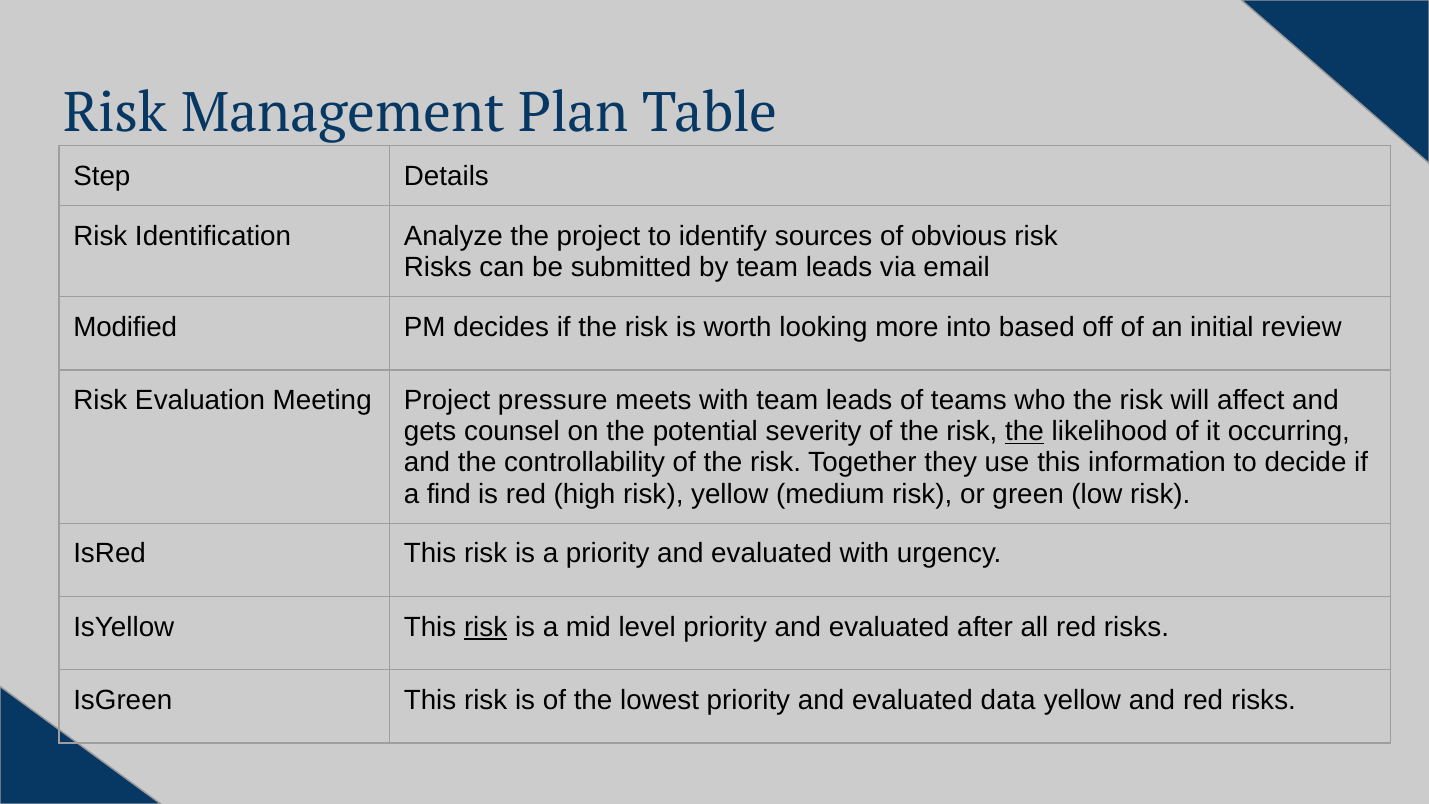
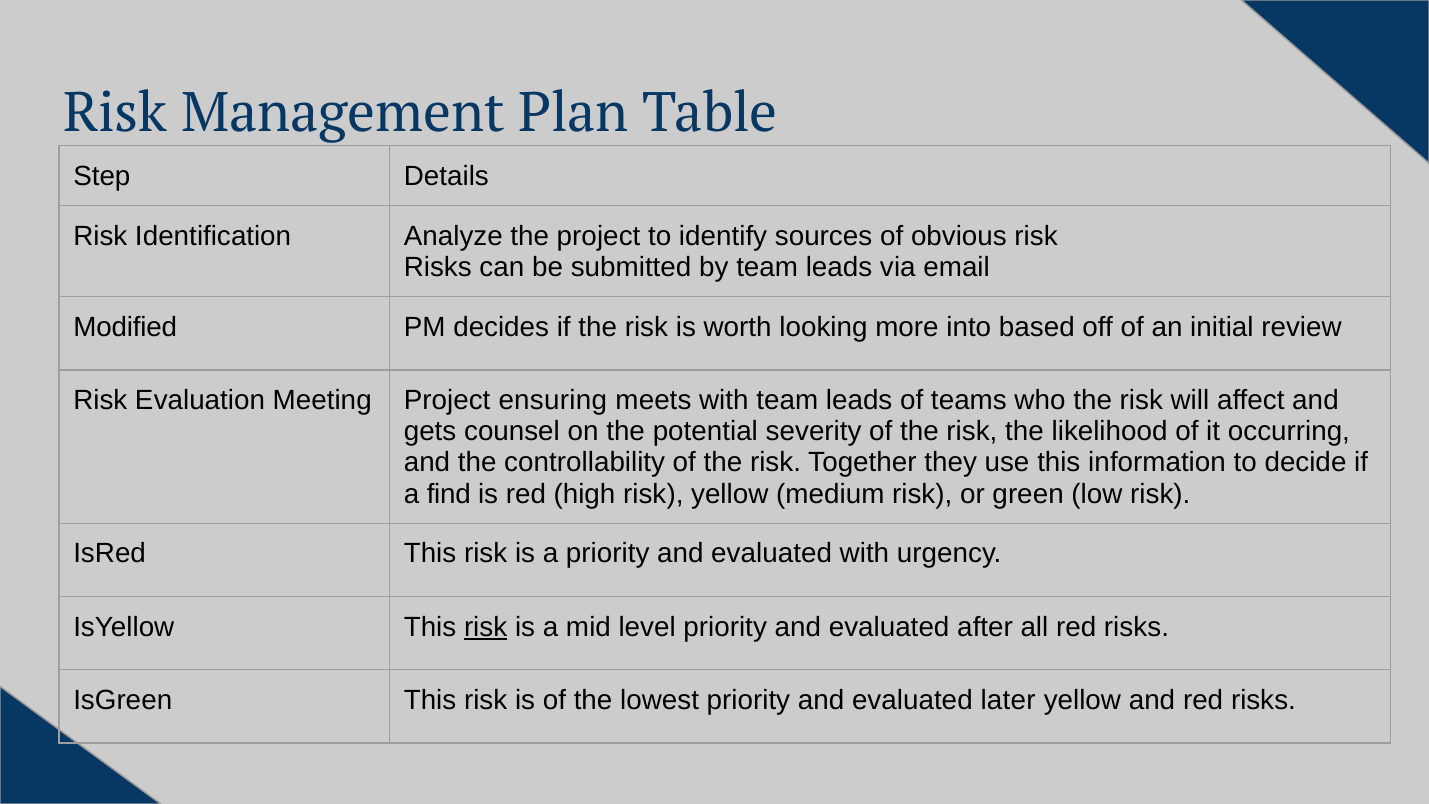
pressure: pressure -> ensuring
the at (1024, 431) underline: present -> none
data: data -> later
